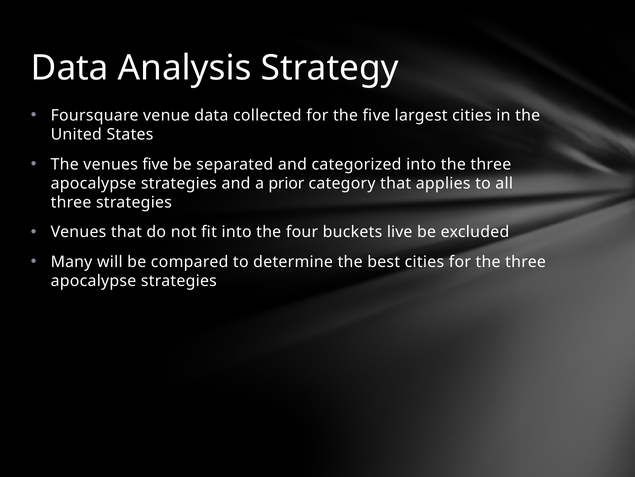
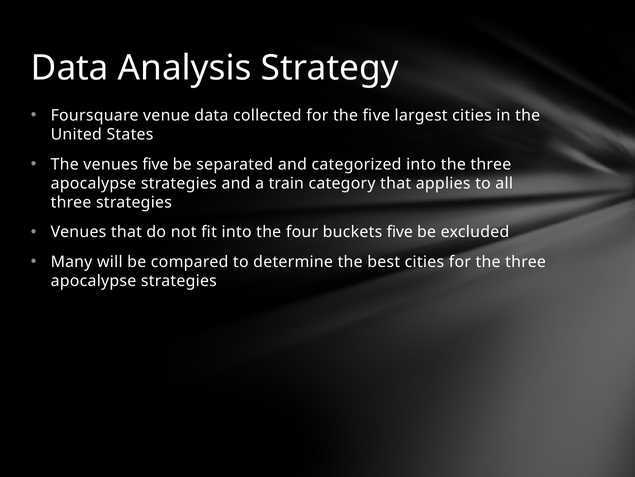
prior: prior -> train
buckets live: live -> five
